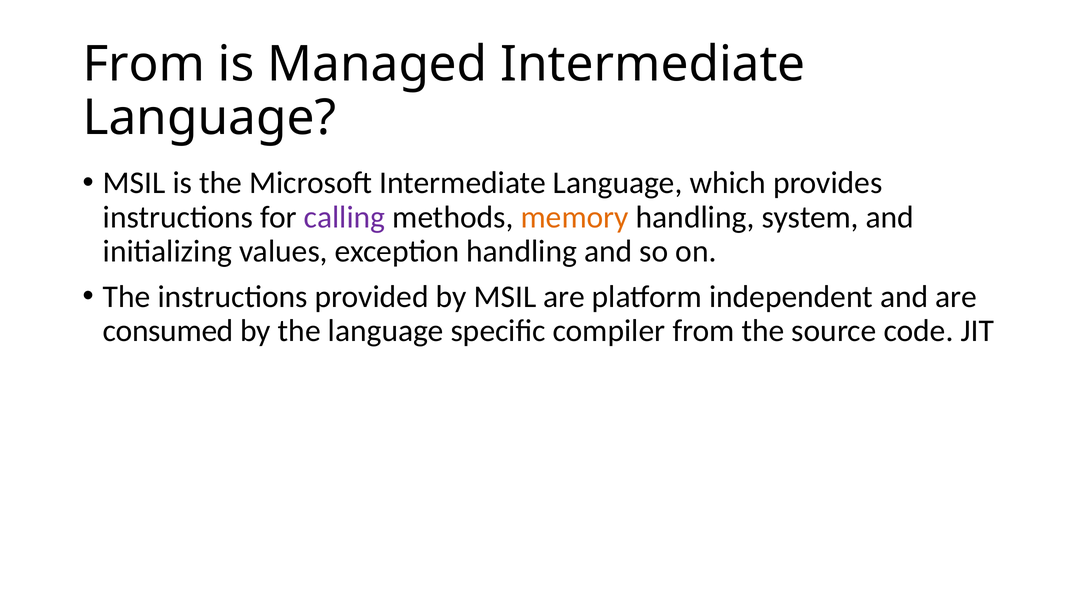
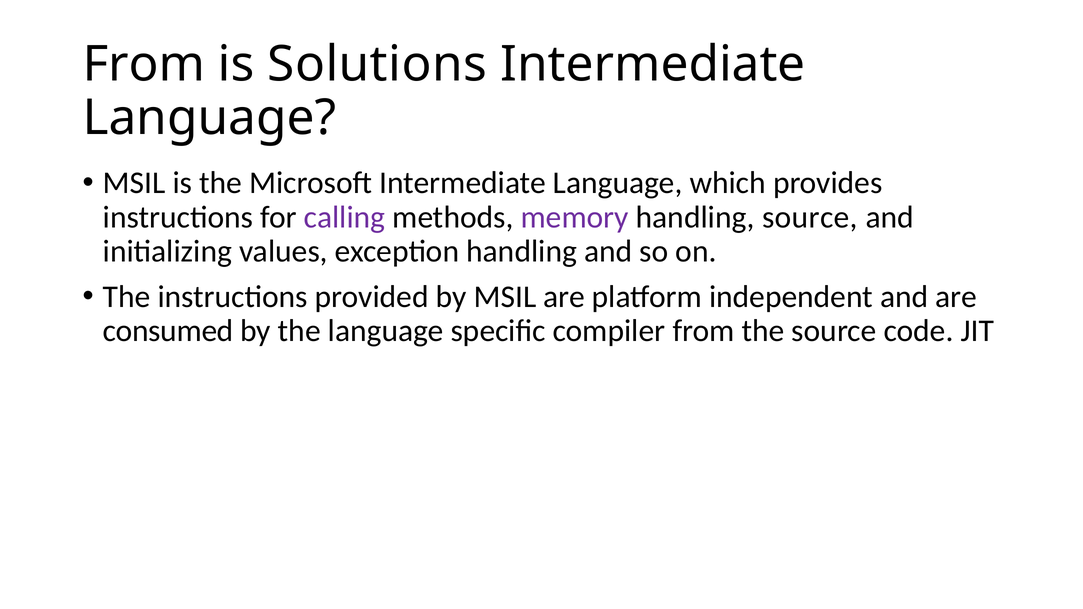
Managed: Managed -> Solutions
memory colour: orange -> purple
handling system: system -> source
